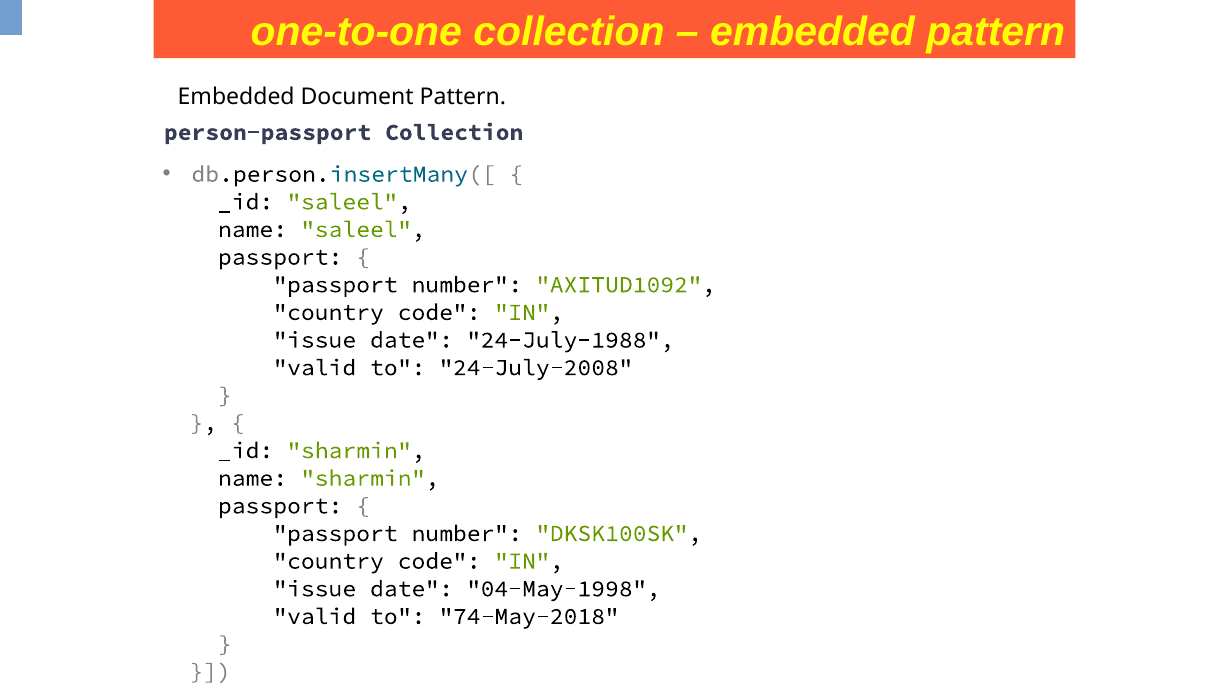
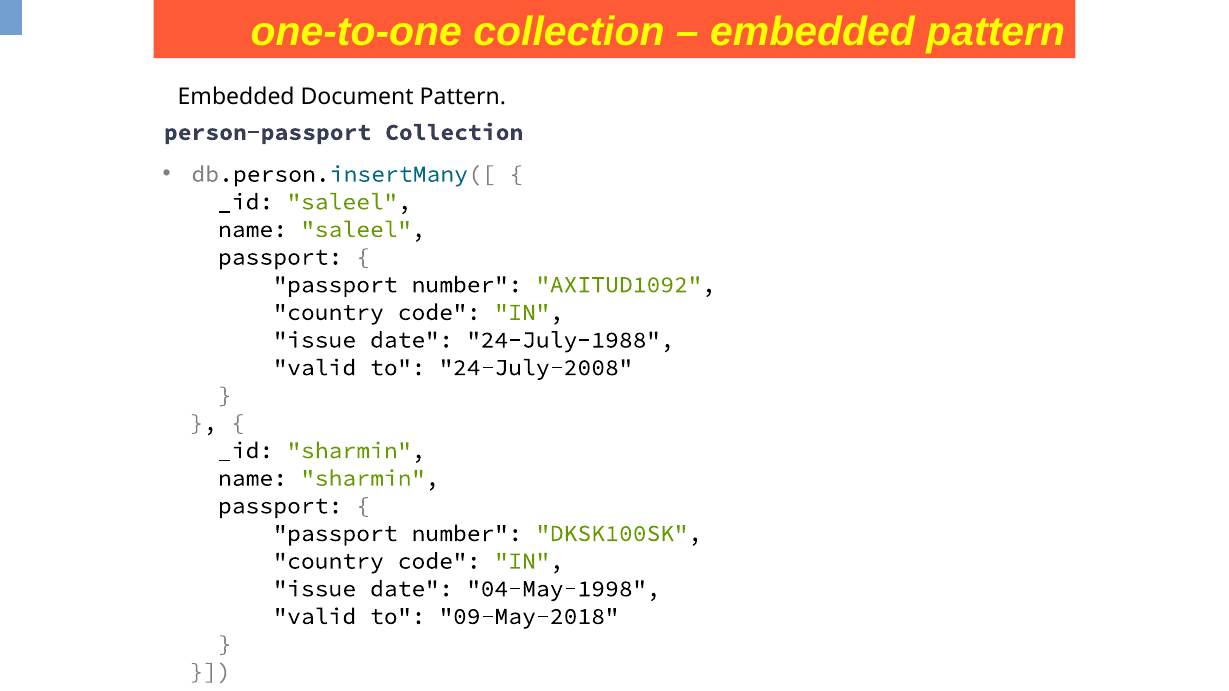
74-May-2018: 74-May-2018 -> 09-May-2018
